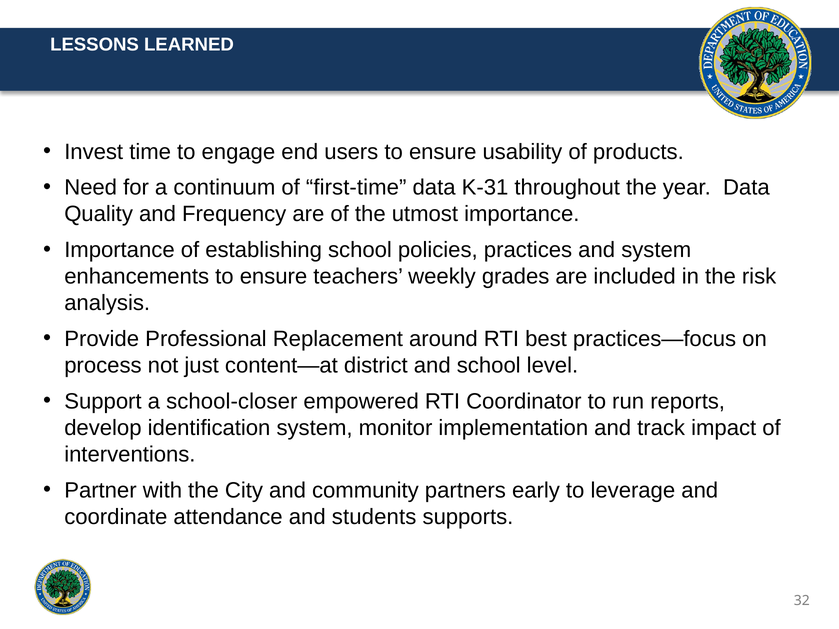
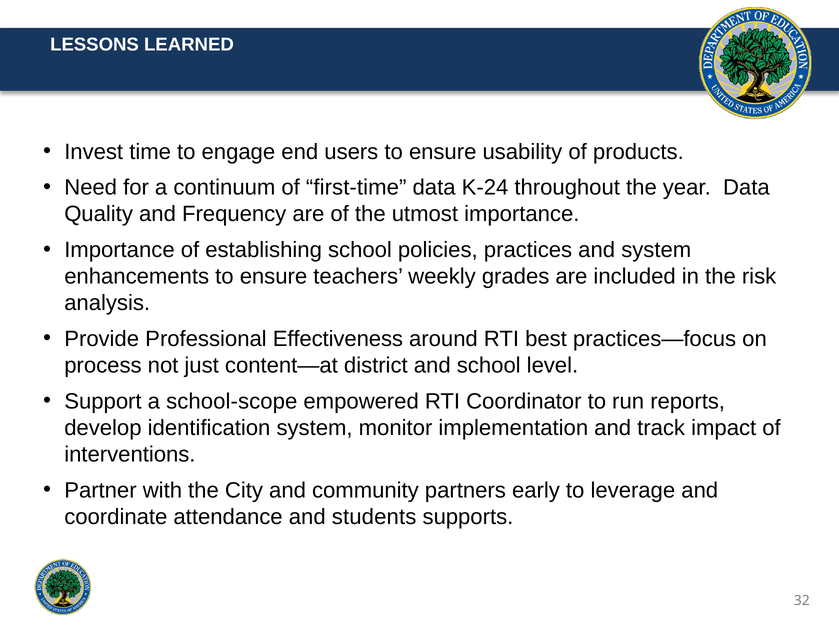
K-31: K-31 -> K-24
Replacement: Replacement -> Effectiveness
school-closer: school-closer -> school-scope
